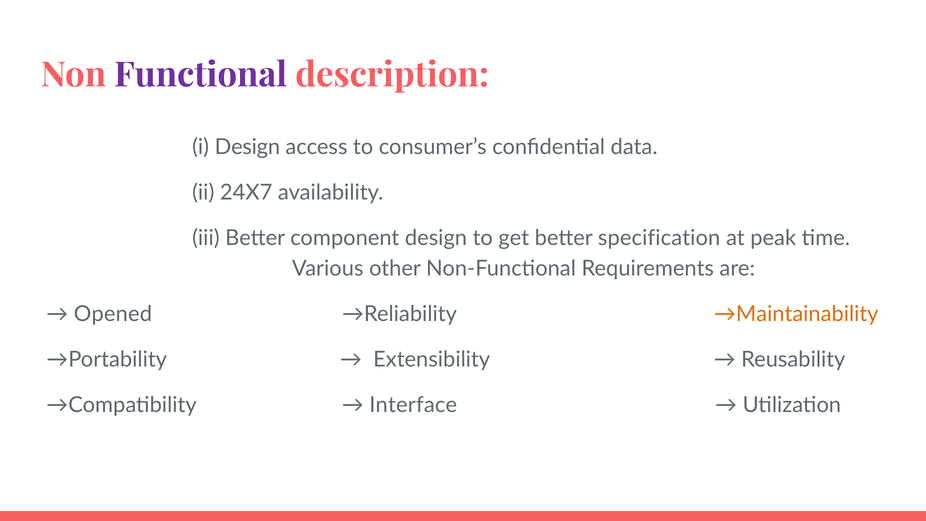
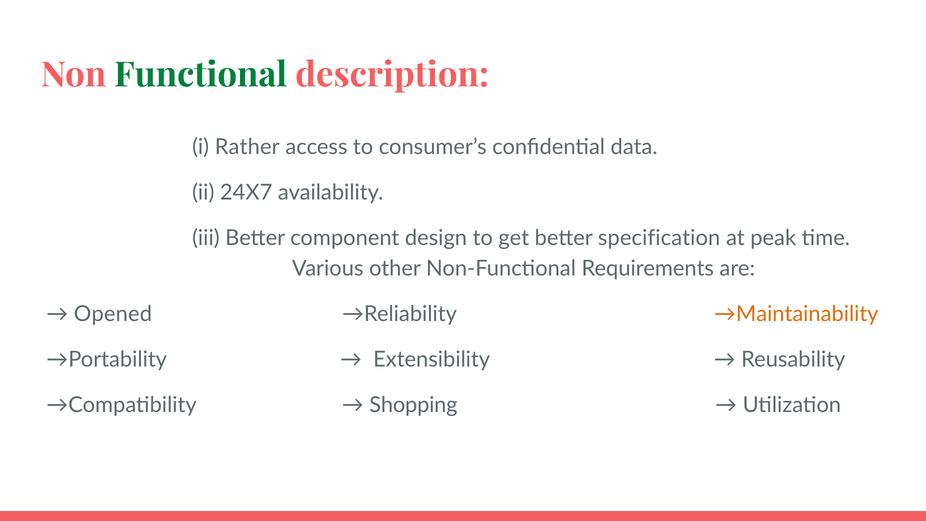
Functional colour: purple -> green
i Design: Design -> Rather
Interface: Interface -> Shopping
